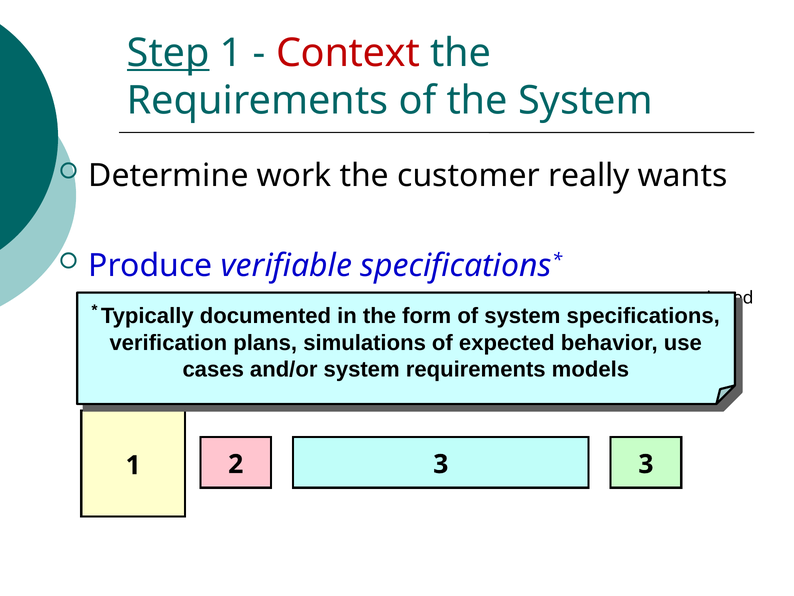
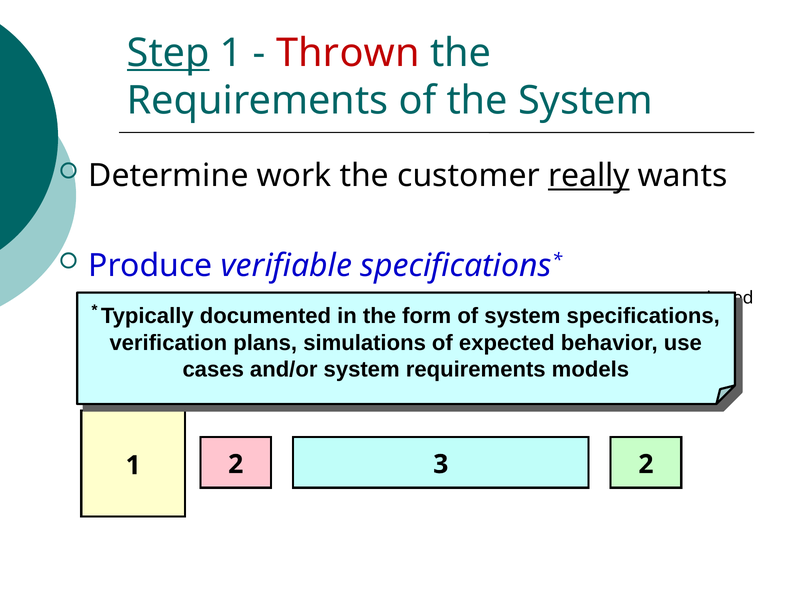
Context: Context -> Thrown
really underline: none -> present
2 3: 3 -> 2
